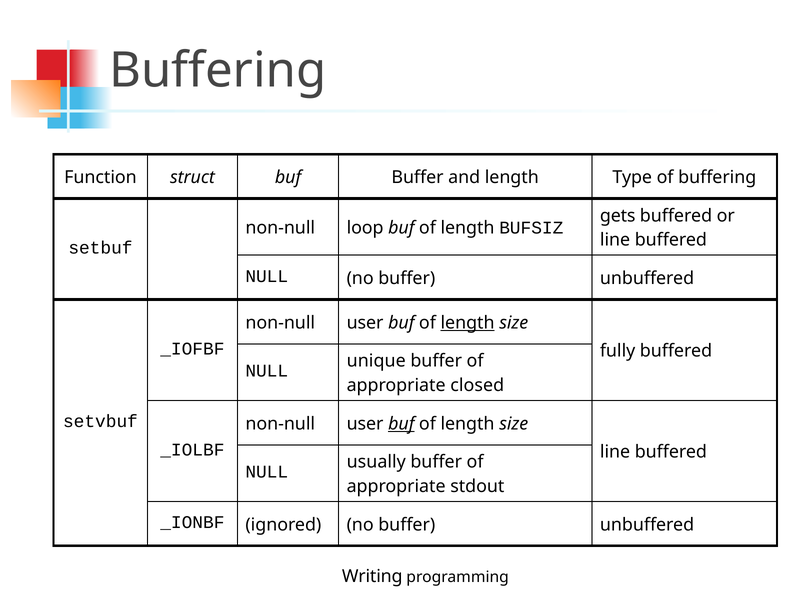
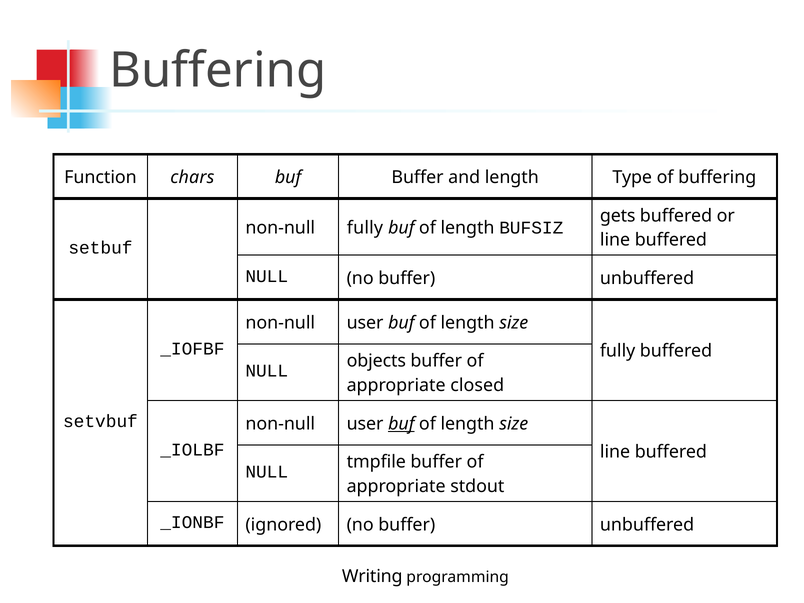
struct: struct -> chars
non-null loop: loop -> fully
length at (468, 323) underline: present -> none
unique: unique -> objects
usually: usually -> tmpfile
